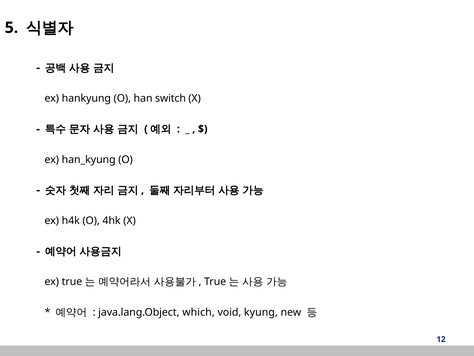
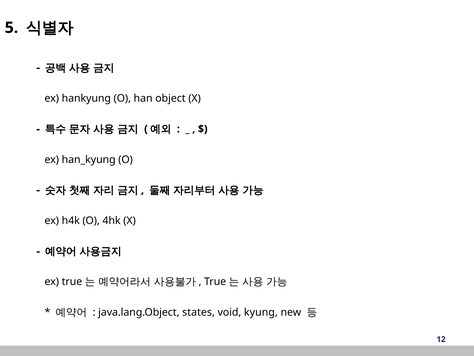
switch: switch -> object
which: which -> states
